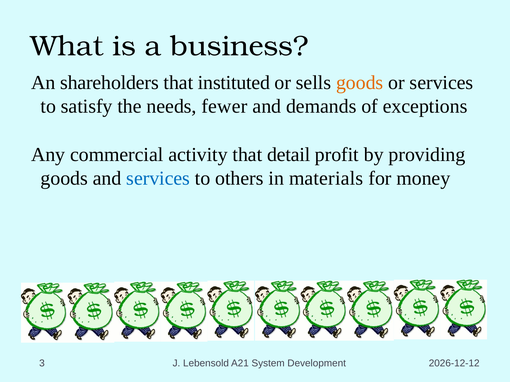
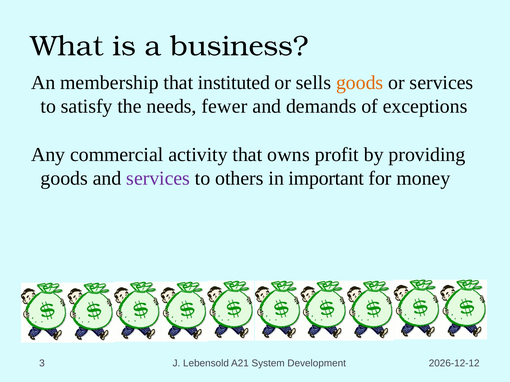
shareholders: shareholders -> membership
detail: detail -> owns
services at (158, 178) colour: blue -> purple
materials: materials -> important
